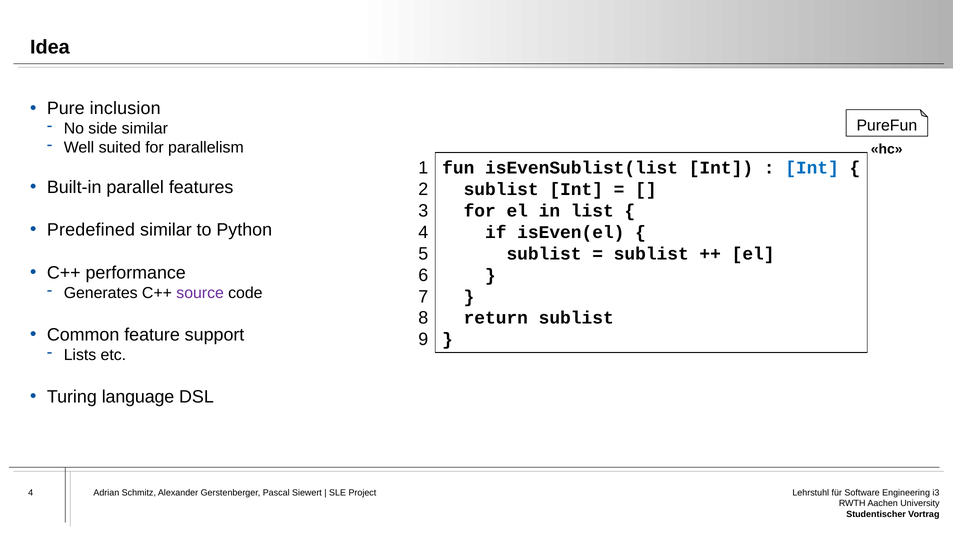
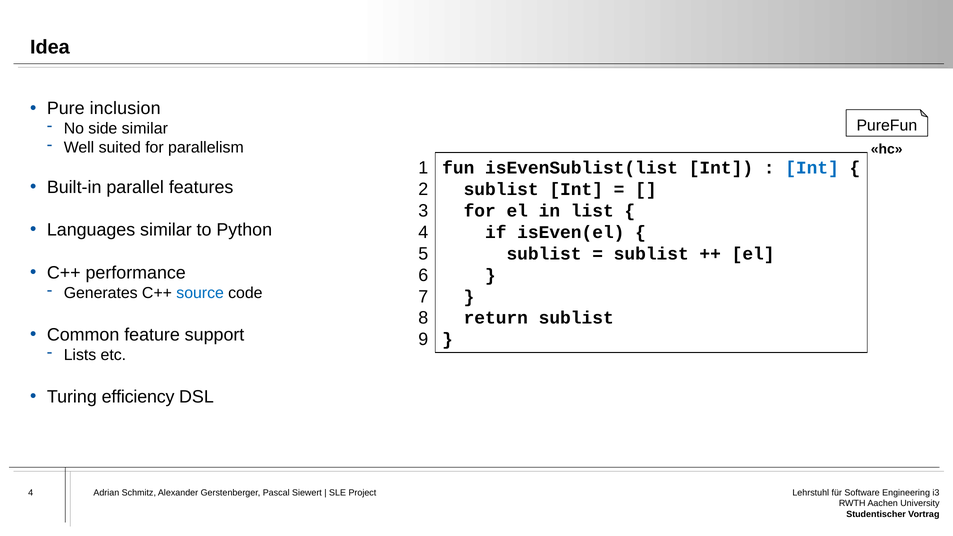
Predefined: Predefined -> Languages
source colour: purple -> blue
language: language -> efficiency
